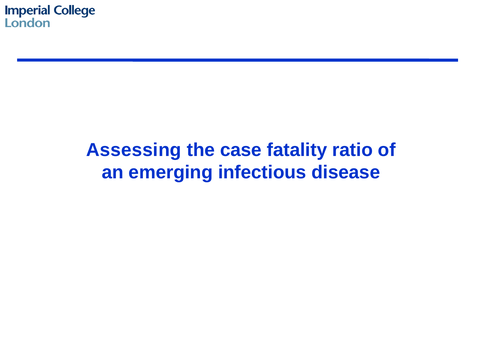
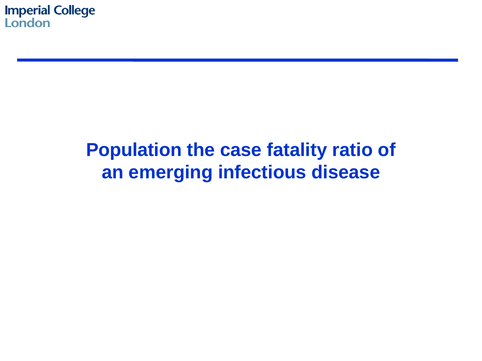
Assessing: Assessing -> Population
